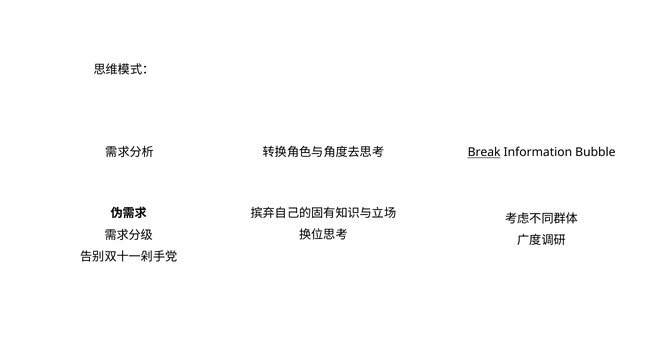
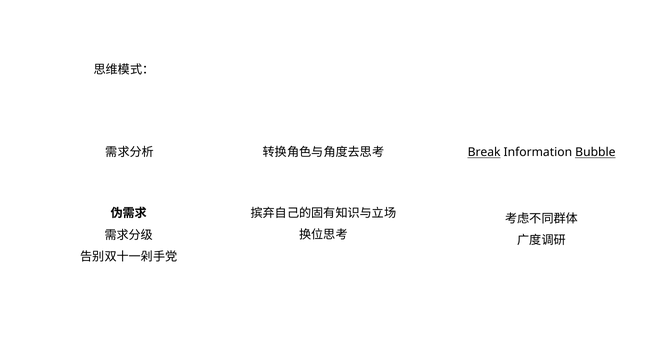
Bubble underline: none -> present
